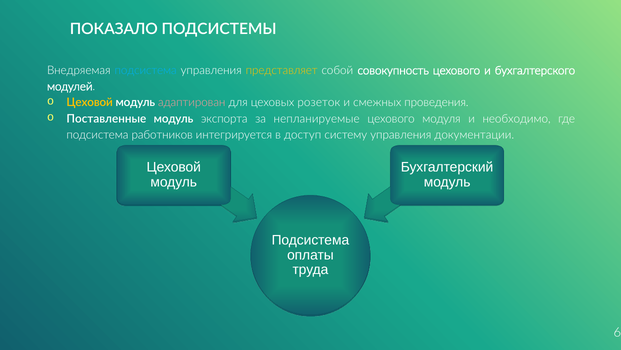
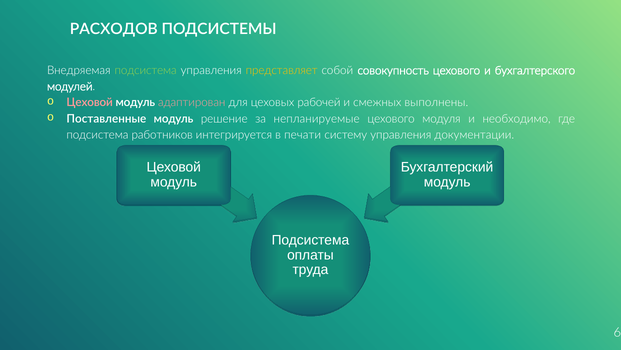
ПОКАЗАЛО: ПОКАЗАЛО -> РАСХОДОВ
подсистема at (146, 70) colour: light blue -> light green
Цеховой at (90, 102) colour: yellow -> pink
розеток: розеток -> рабочей
проведения: проведения -> выполнены
экспорта: экспорта -> решение
доступ: доступ -> печати
